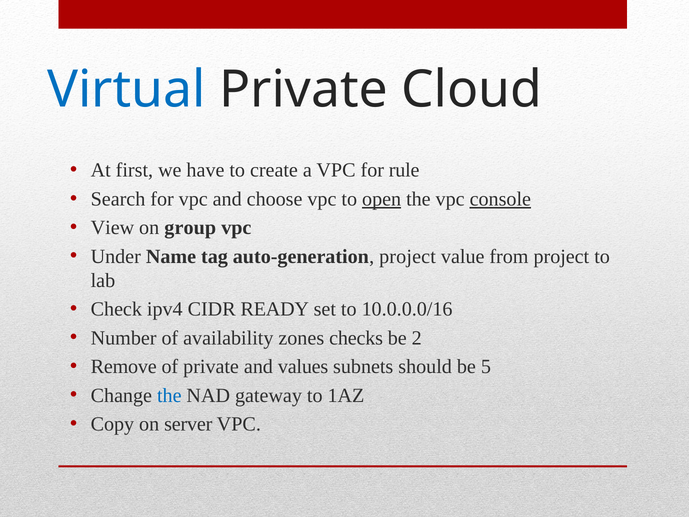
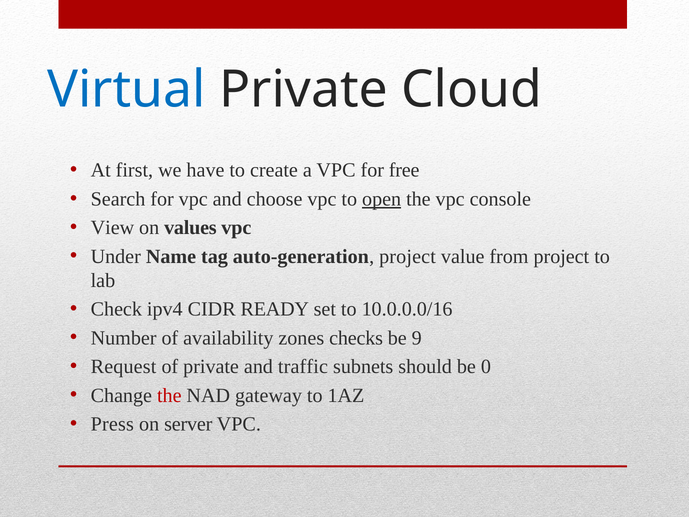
rule: rule -> free
console underline: present -> none
group: group -> values
2: 2 -> 9
Remove: Remove -> Request
values: values -> traffic
5: 5 -> 0
the at (169, 395) colour: blue -> red
Copy: Copy -> Press
